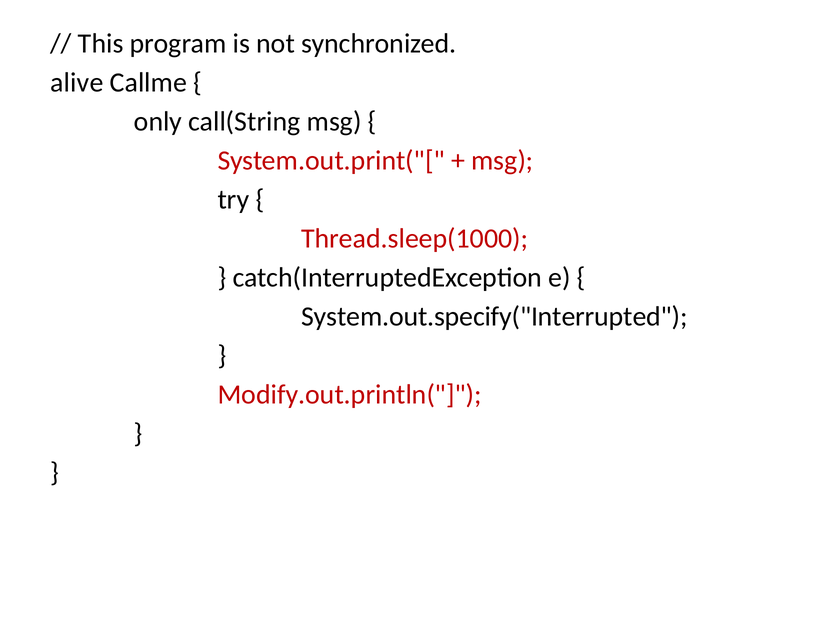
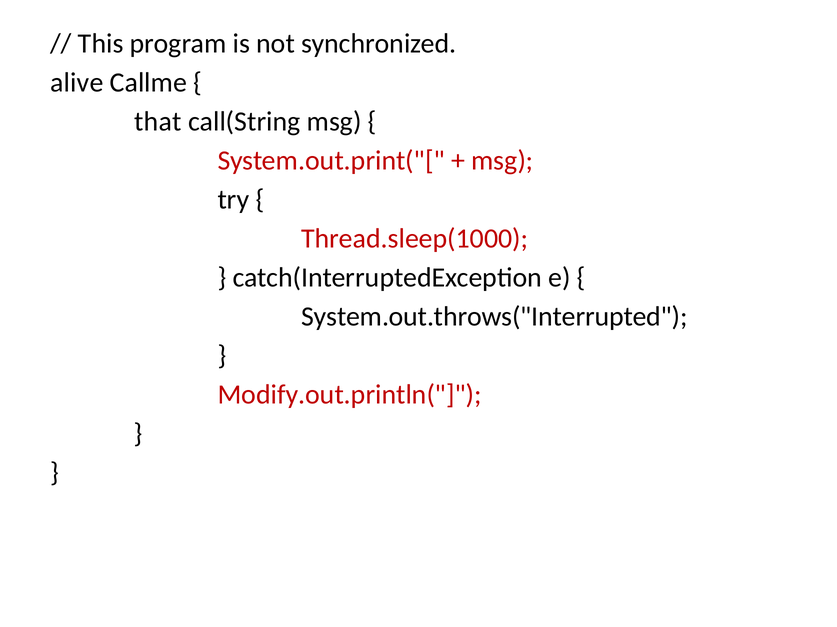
only: only -> that
System.out.specify("Interrupted: System.out.specify("Interrupted -> System.out.throws("Interrupted
